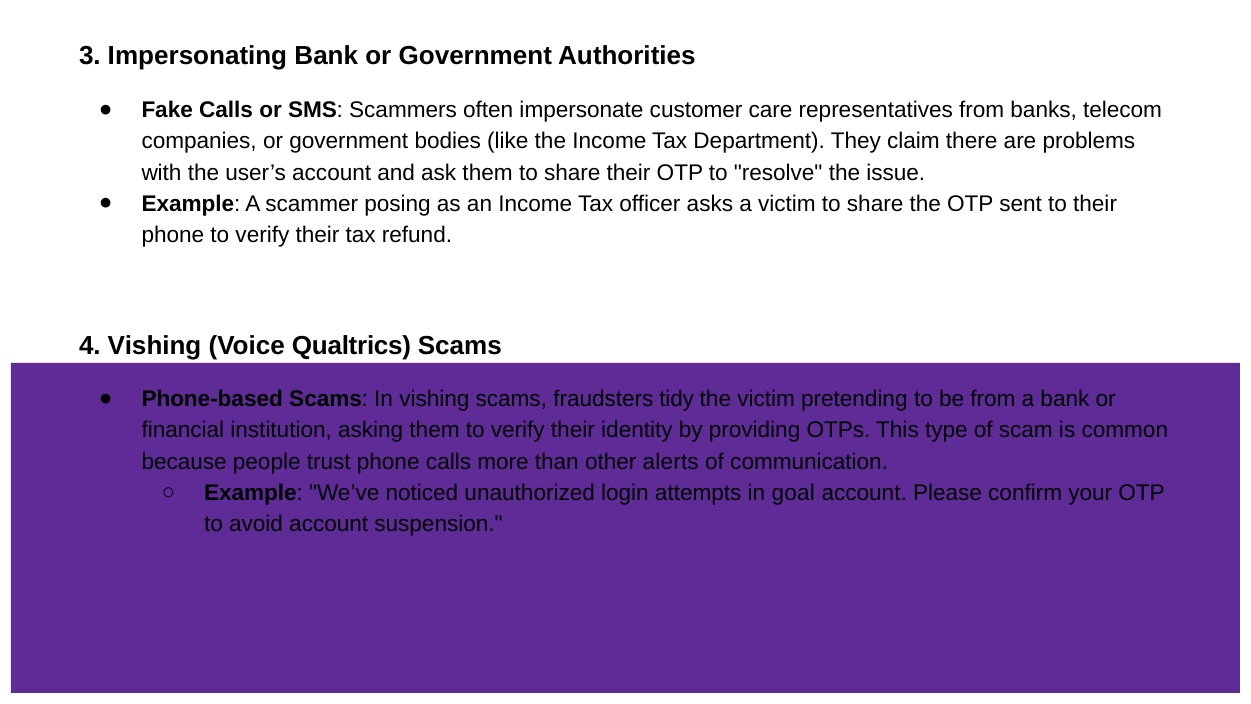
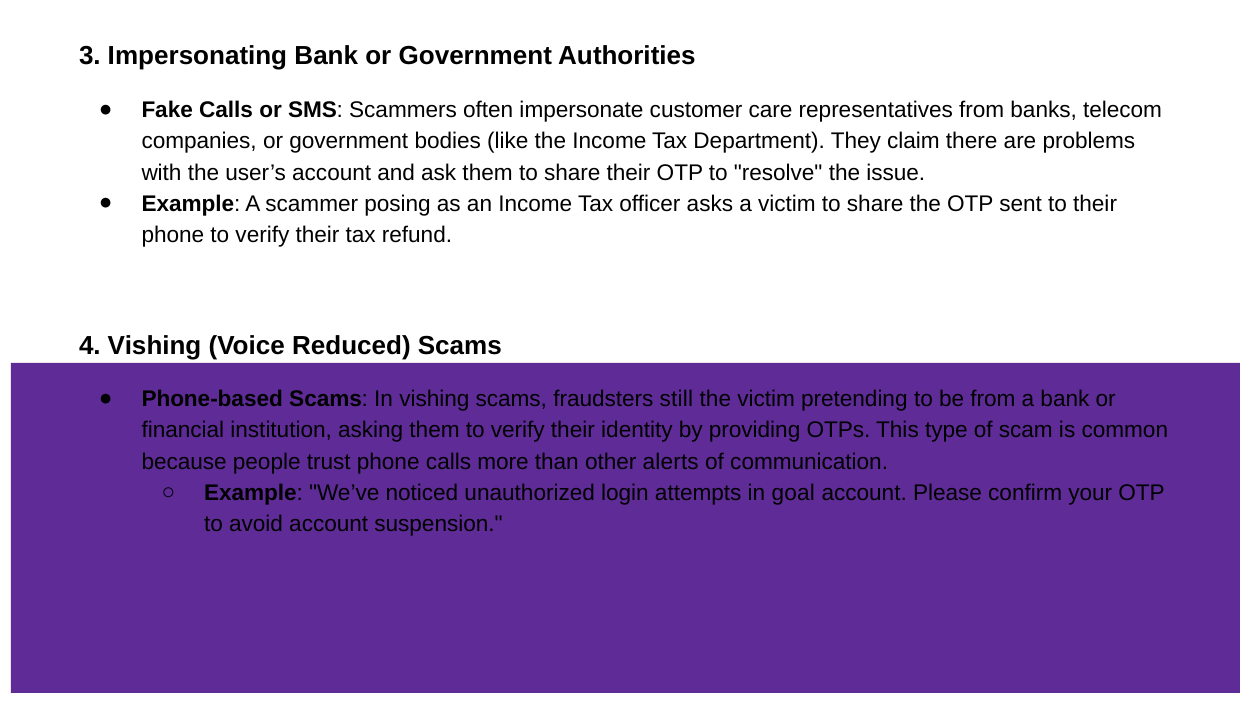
Qualtrics: Qualtrics -> Reduced
tidy: tidy -> still
